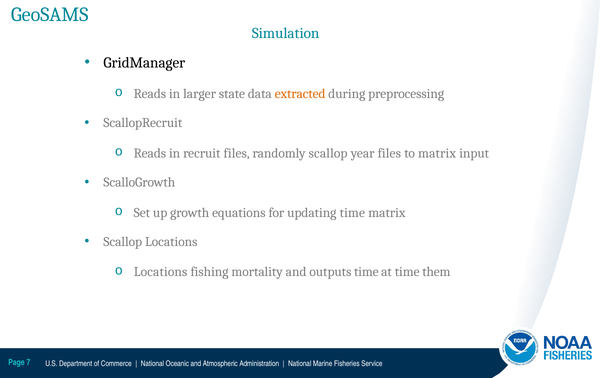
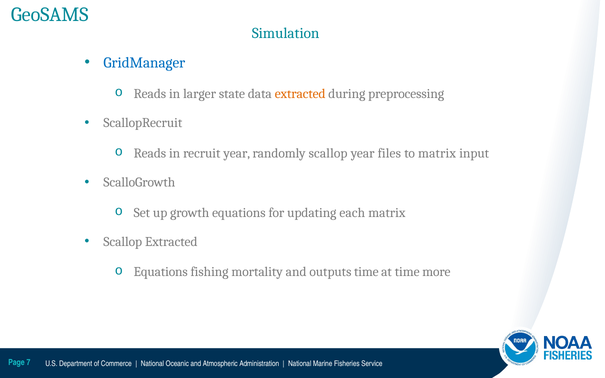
GridManager colour: black -> blue
recruit files: files -> year
updating time: time -> each
Scallop Locations: Locations -> Extracted
Locations at (161, 272): Locations -> Equations
them: them -> more
